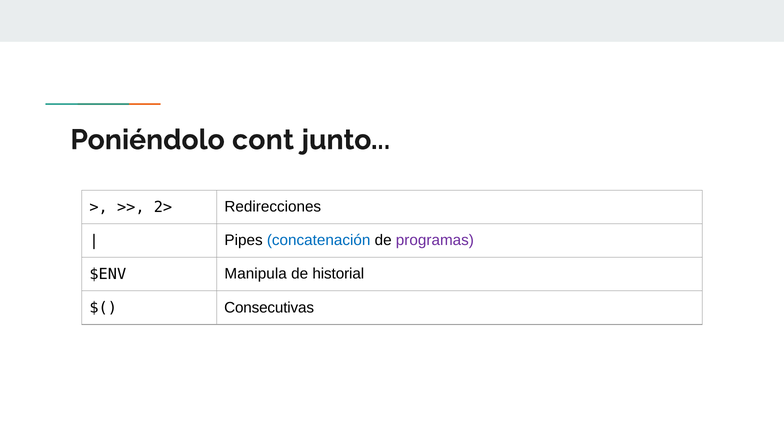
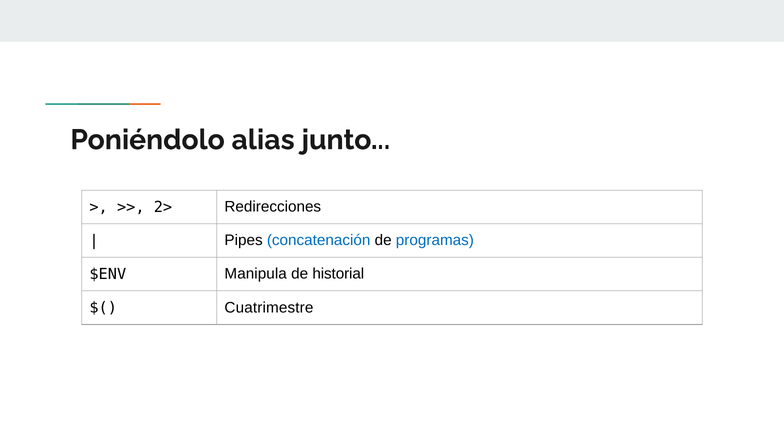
cont: cont -> alias
programas colour: purple -> blue
Consecutivas: Consecutivas -> Cuatrimestre
